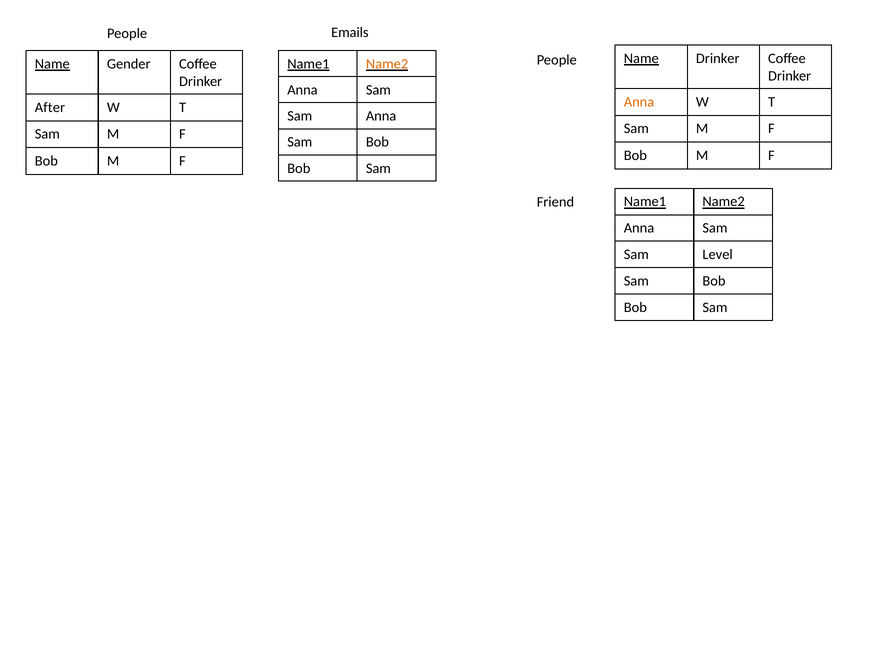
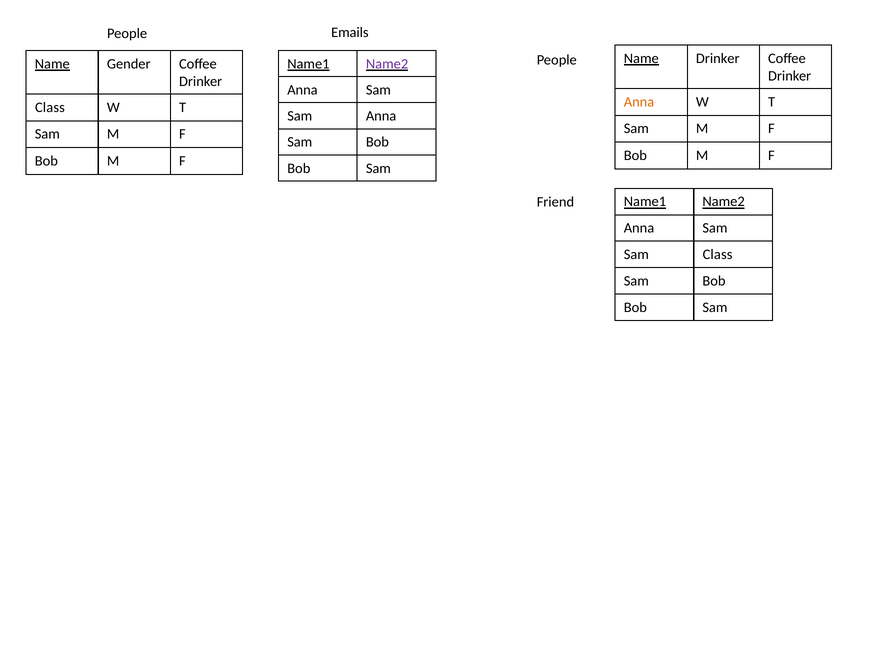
Name2 at (387, 64) colour: orange -> purple
After at (50, 107): After -> Class
Sam Level: Level -> Class
